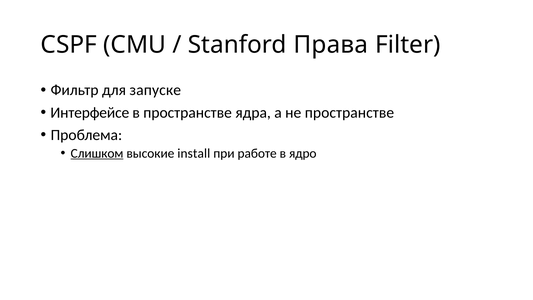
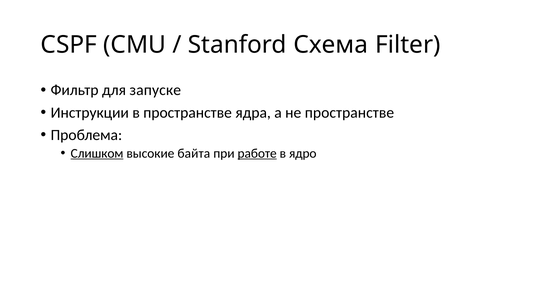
Права: Права -> Схема
Интерфейсе: Интерфейсе -> Инструкции
install: install -> байта
работе underline: none -> present
